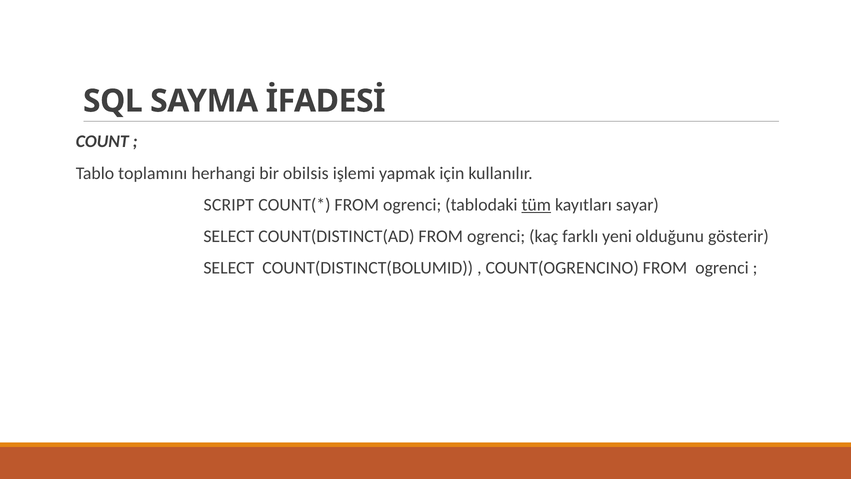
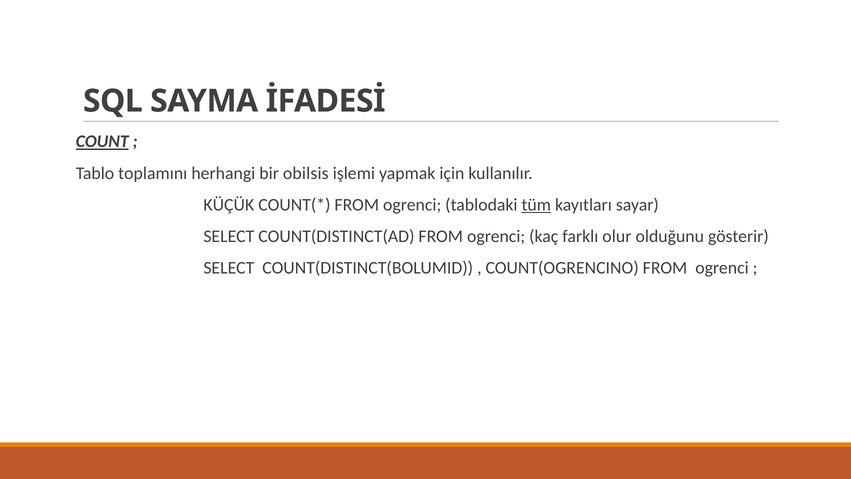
COUNT underline: none -> present
SCRIPT: SCRIPT -> KÜÇÜK
yeni: yeni -> olur
